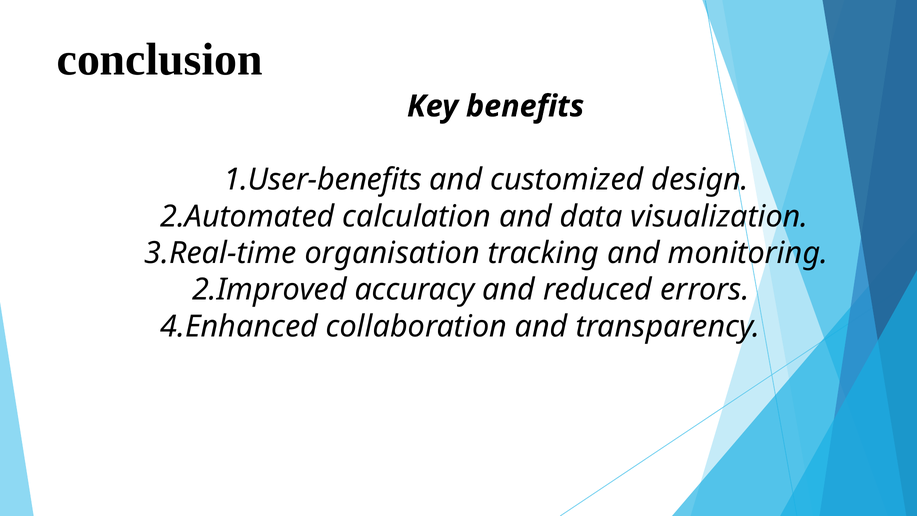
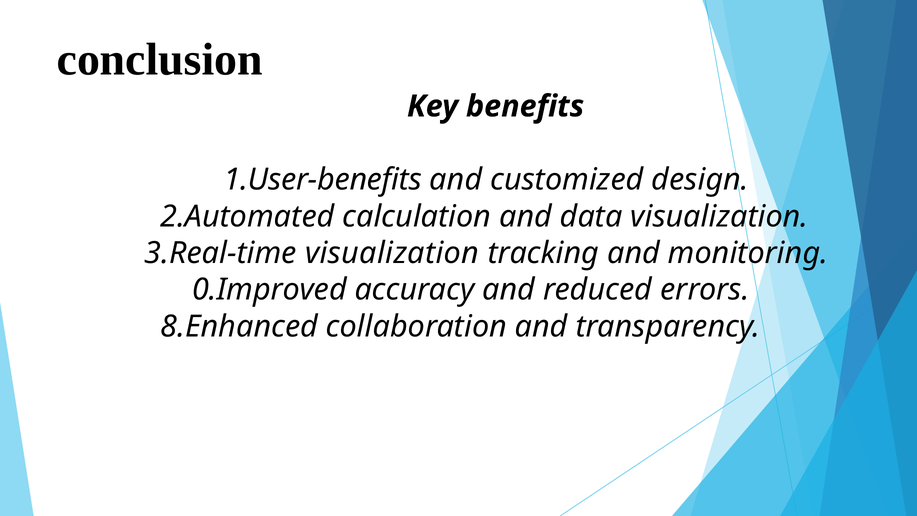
3.Real-time organisation: organisation -> visualization
2.Improved: 2.Improved -> 0.Improved
4.Enhanced: 4.Enhanced -> 8.Enhanced
